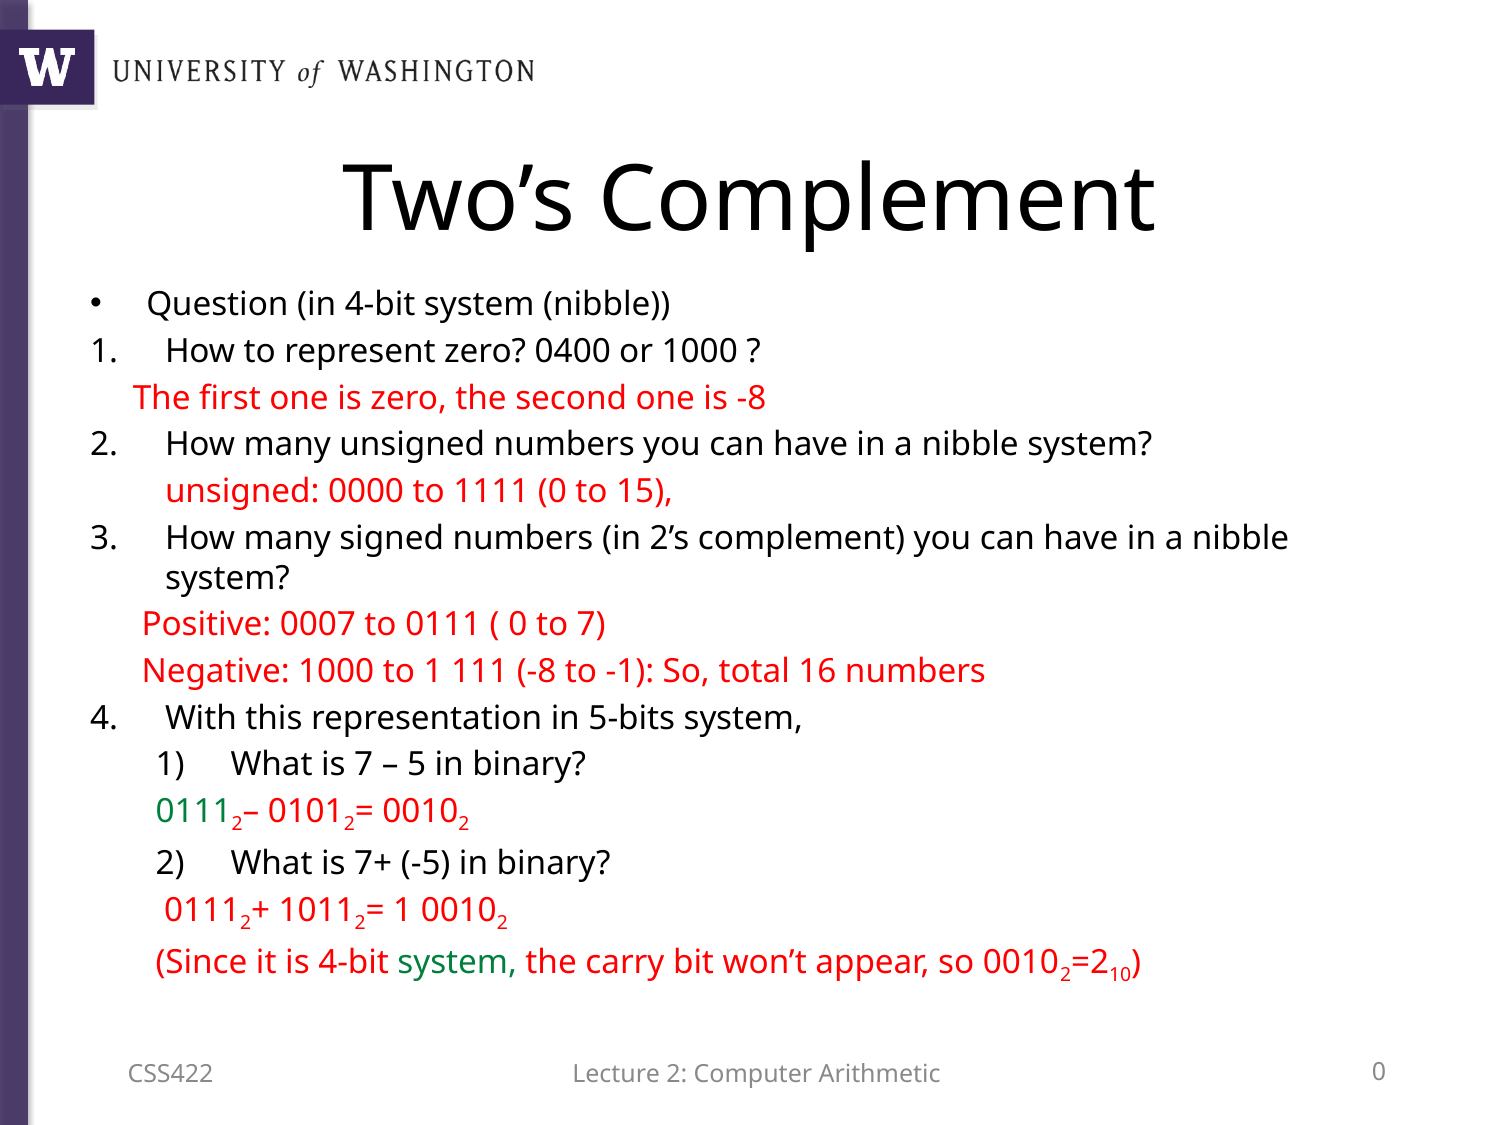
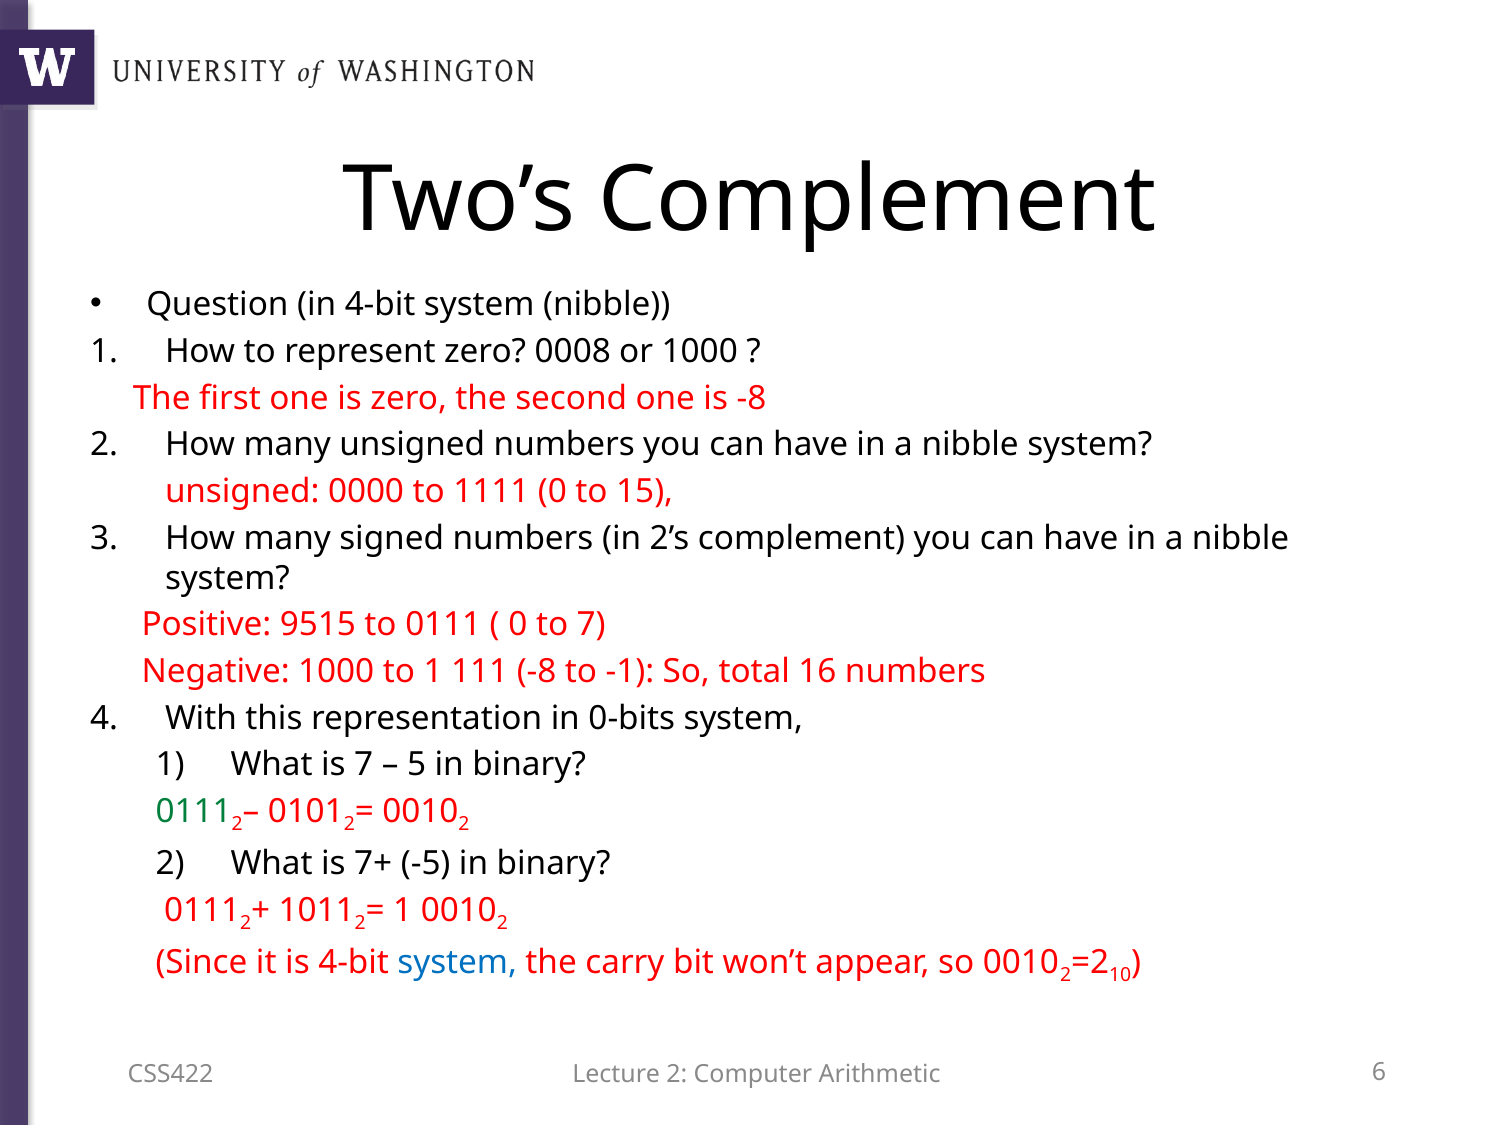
0400: 0400 -> 0008
0007: 0007 -> 9515
5-bits: 5-bits -> 0-bits
system at (457, 962) colour: green -> blue
Arithmetic 0: 0 -> 6
